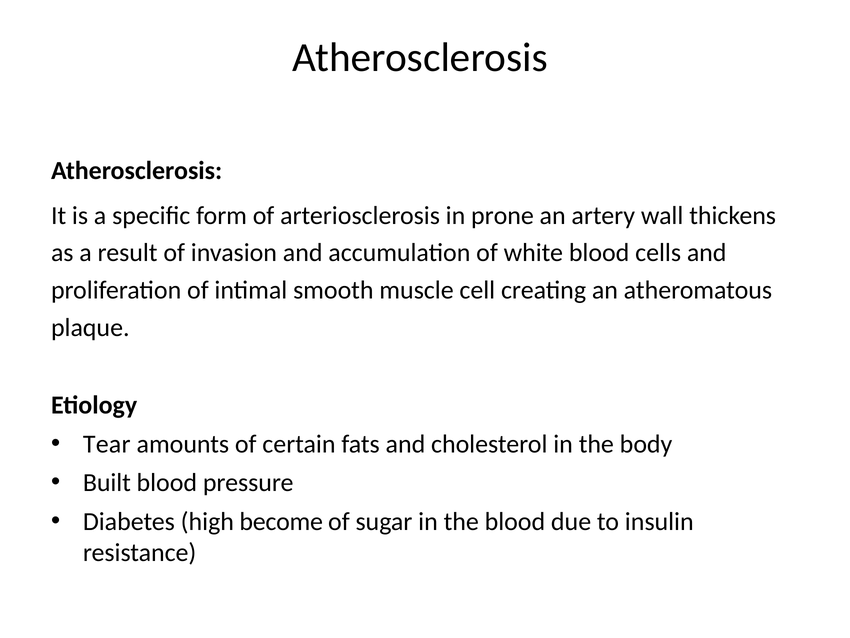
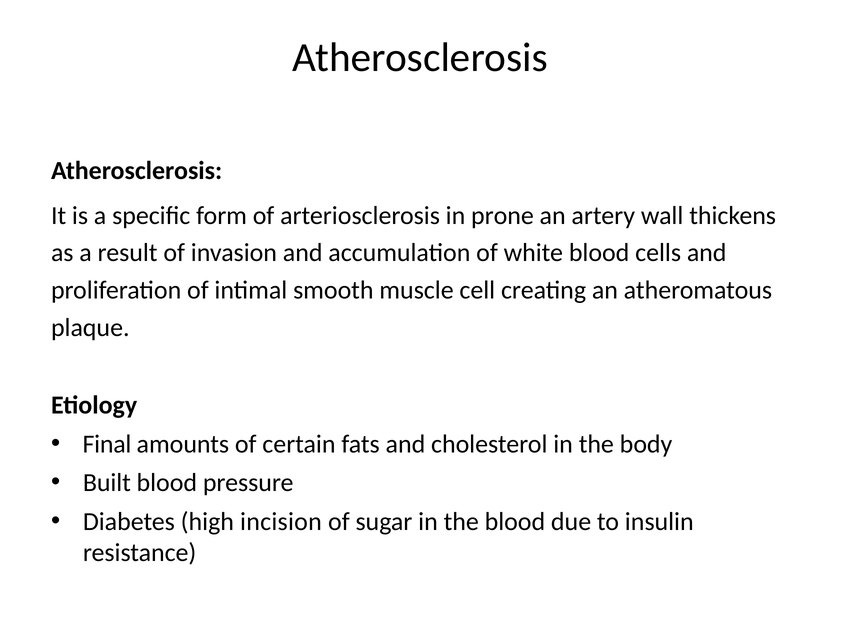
Tear: Tear -> Final
become: become -> incision
